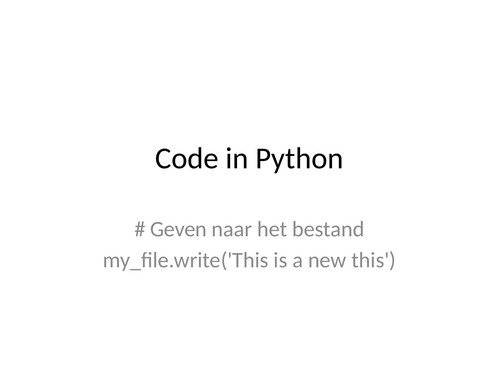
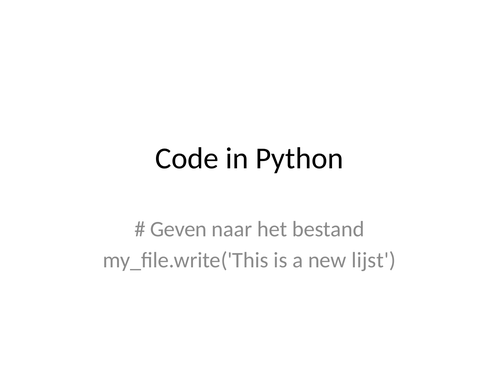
this: this -> lijst
